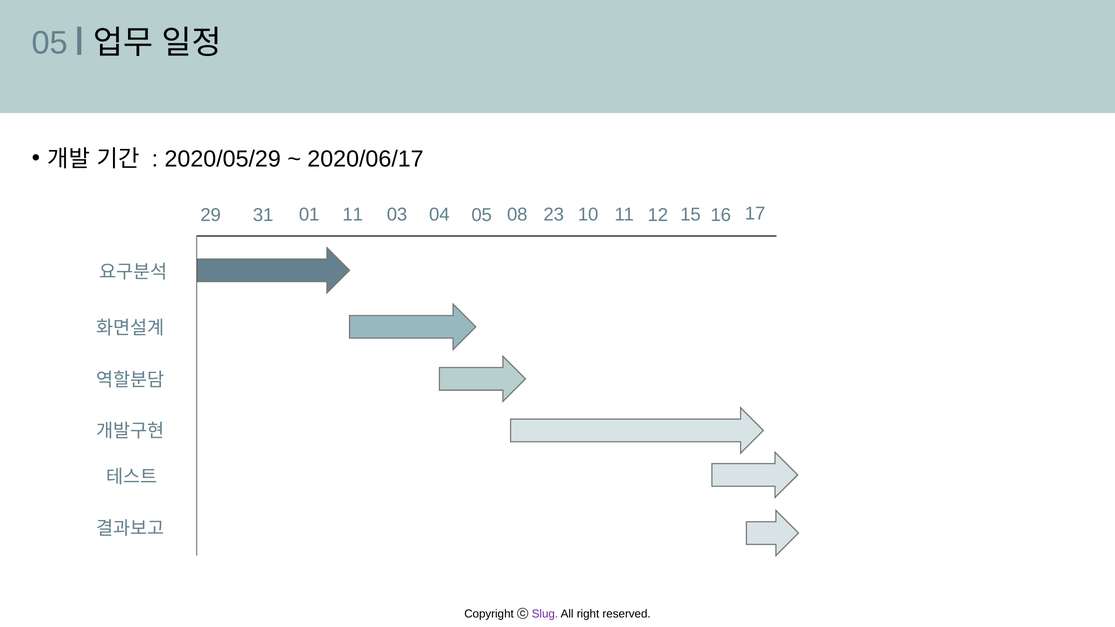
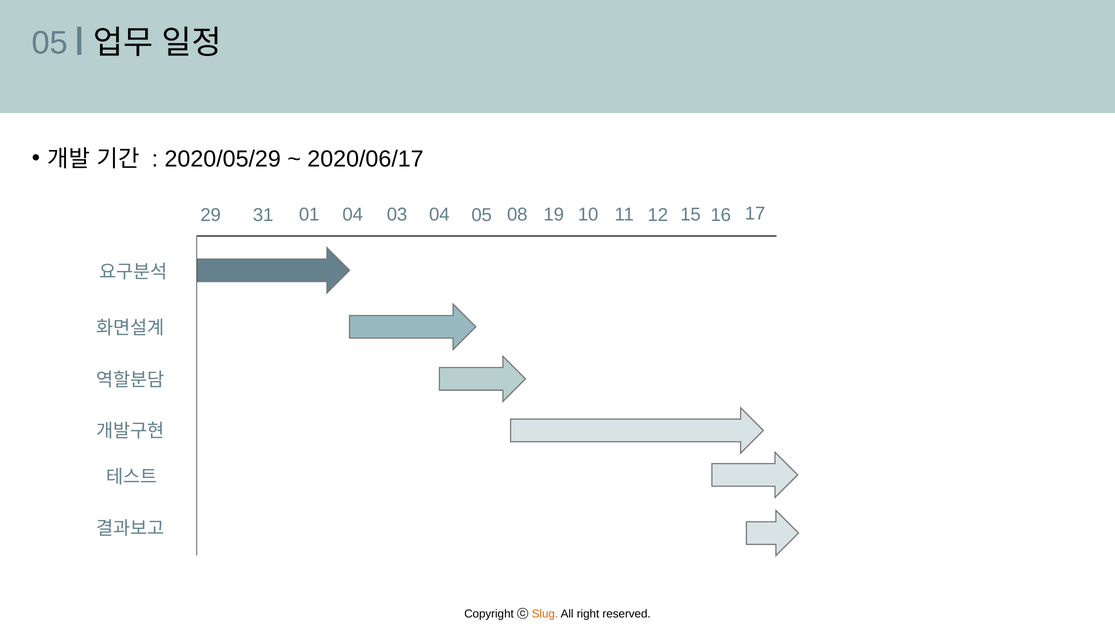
01 11: 11 -> 04
23: 23 -> 19
Slug colour: purple -> orange
